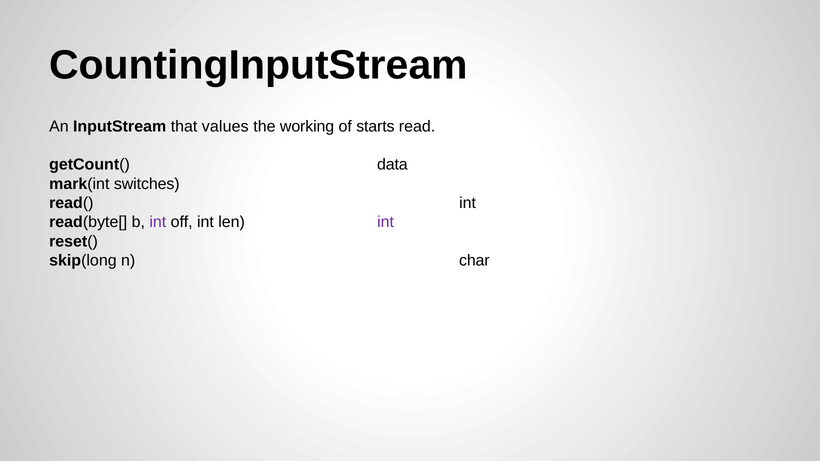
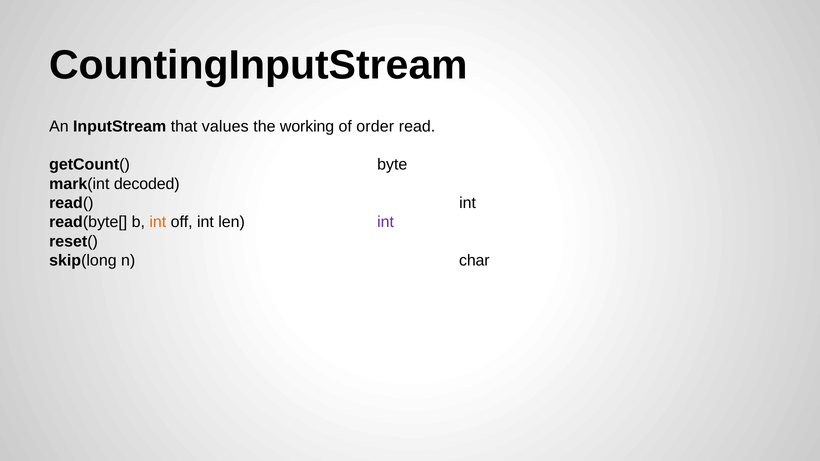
starts: starts -> order
data: data -> byte
switches: switches -> decoded
int at (158, 222) colour: purple -> orange
